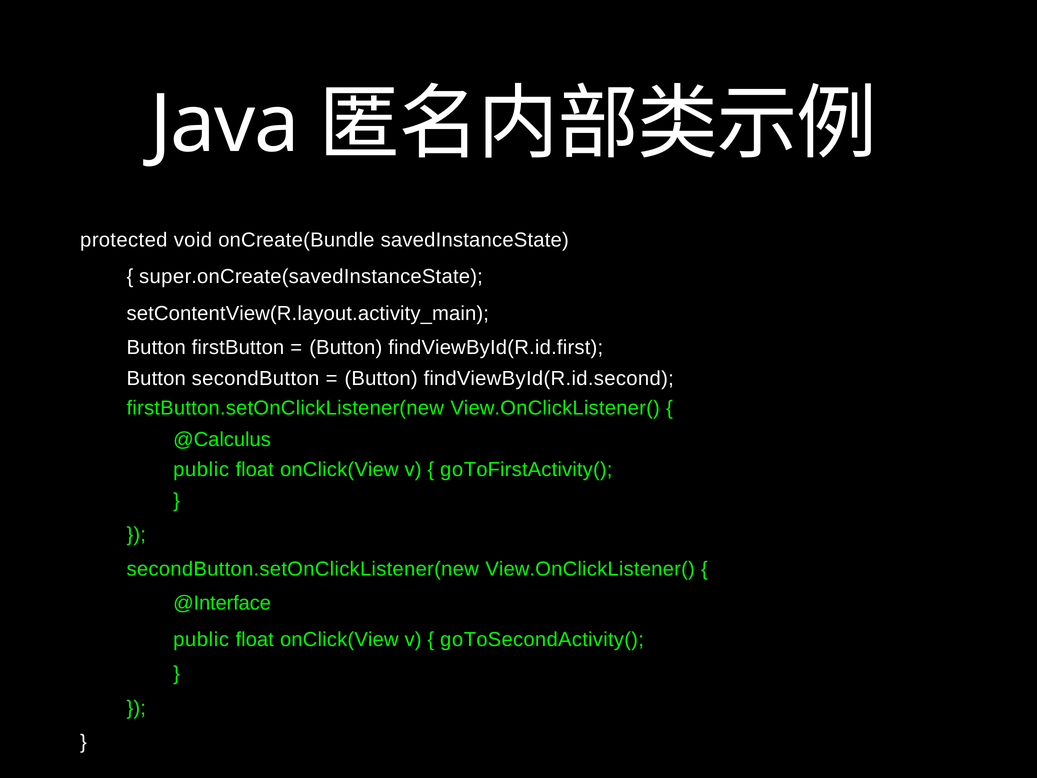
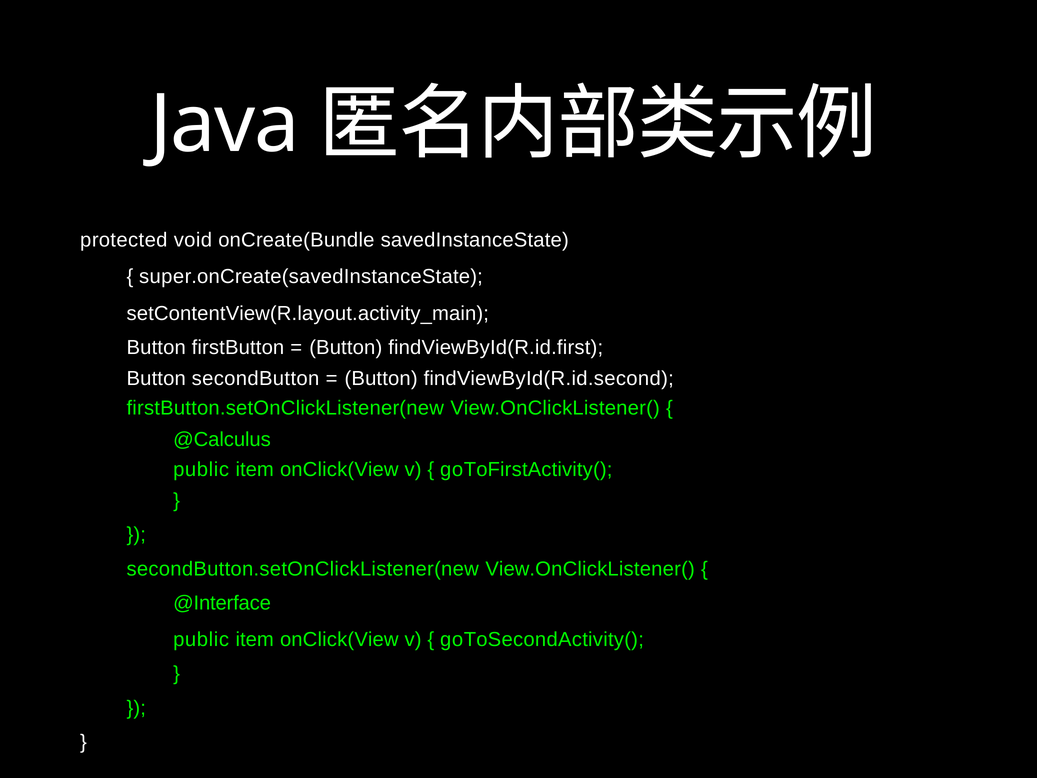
float at (255, 470): float -> item
float at (255, 639): float -> item
